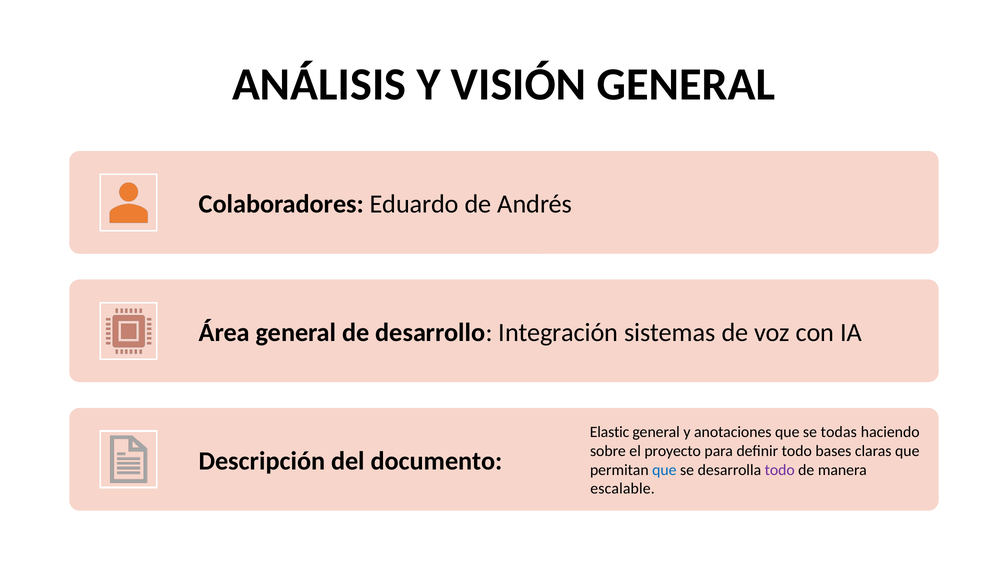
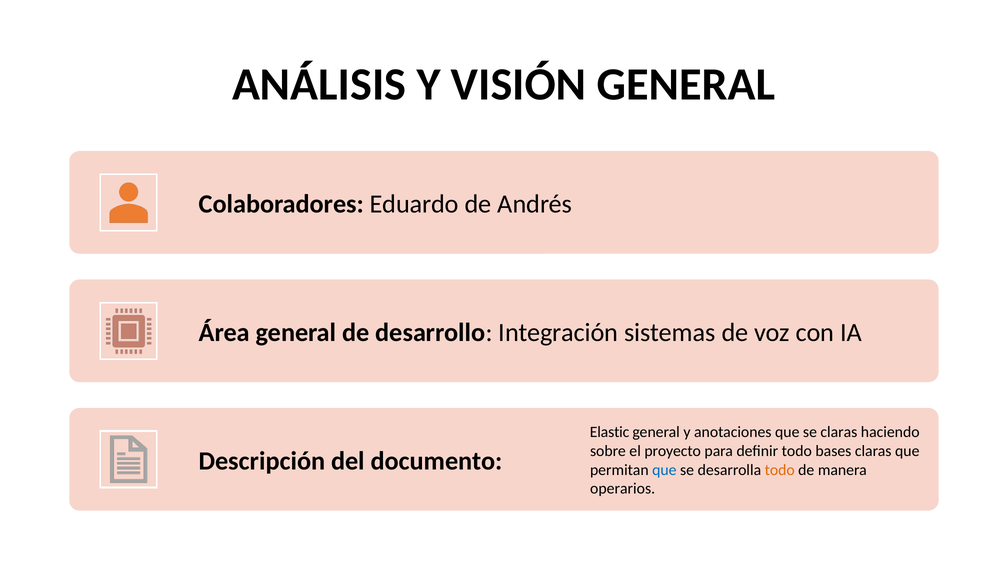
se todas: todas -> claras
todo at (780, 470) colour: purple -> orange
escalable: escalable -> operarios
